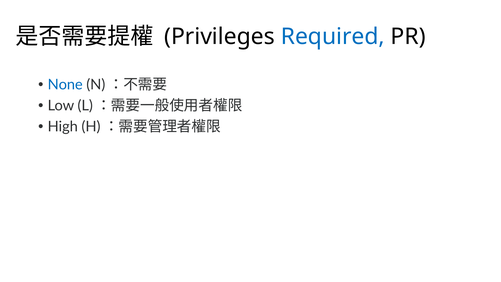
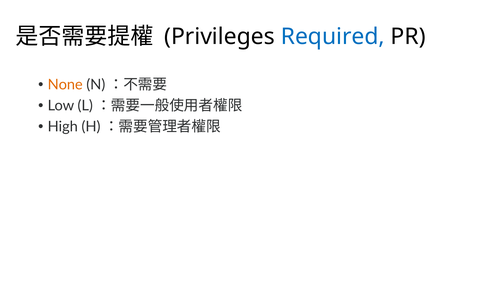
None colour: blue -> orange
